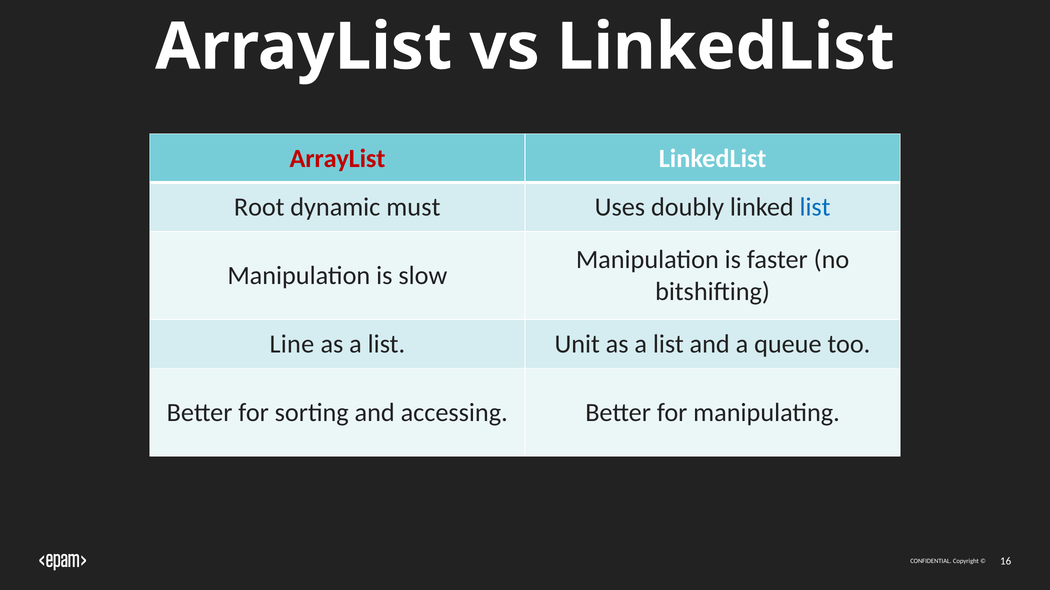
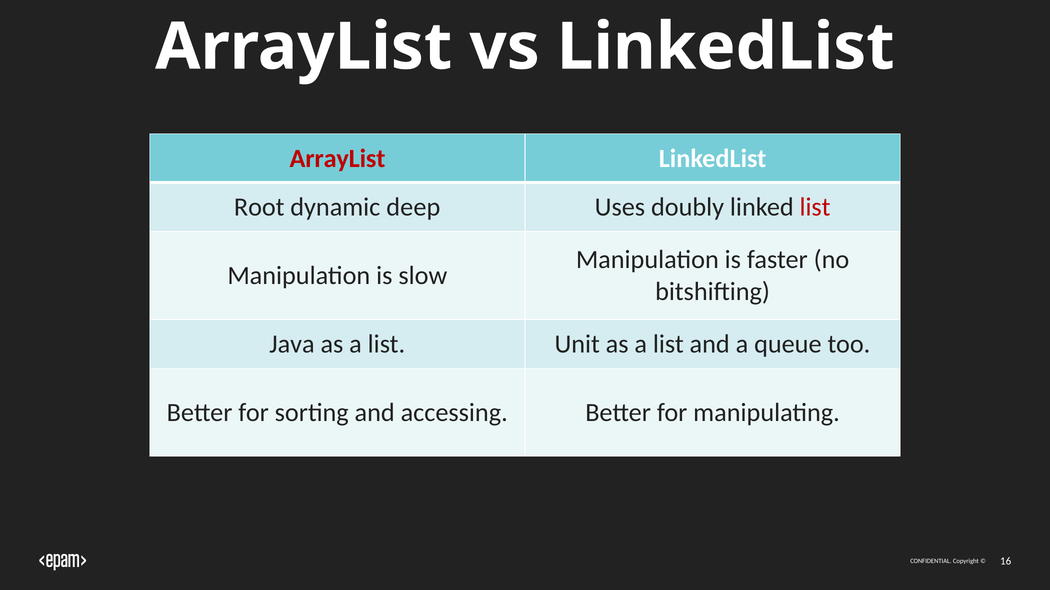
must: must -> deep
list at (815, 207) colour: blue -> red
Line: Line -> Java
